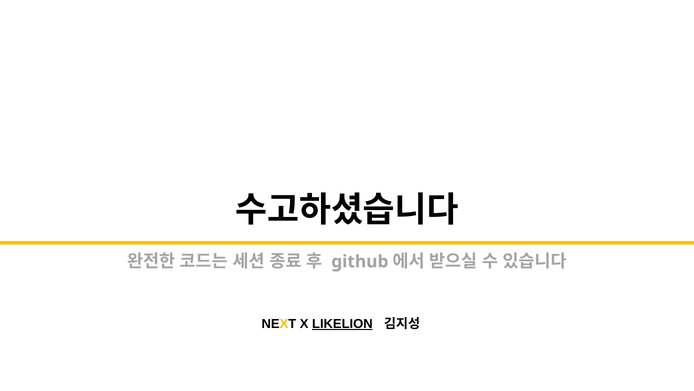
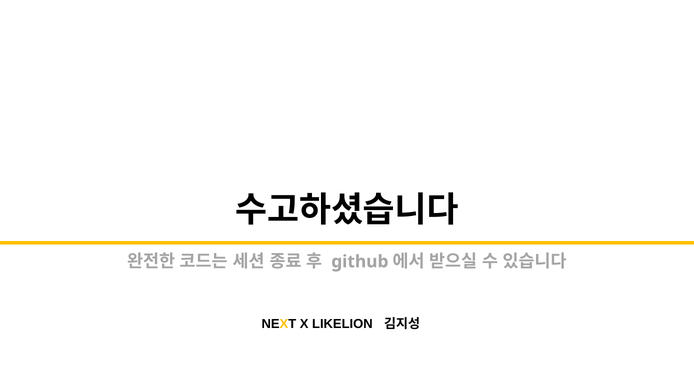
LIKELION underline: present -> none
